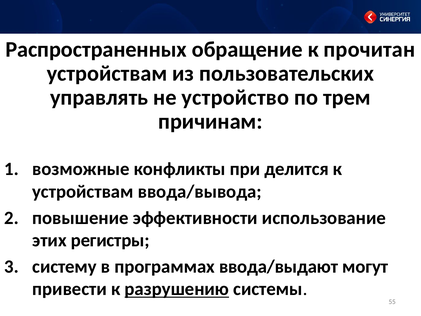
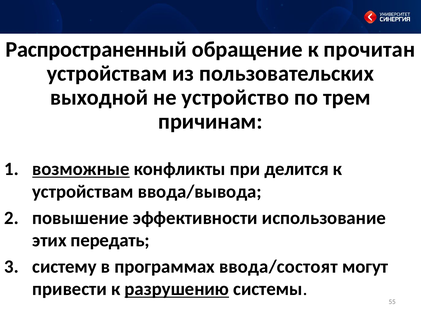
Распространенных: Распространенных -> Распространенный
управлять: управлять -> выходной
возможные underline: none -> present
регистры: регистры -> передать
ввода/выдают: ввода/выдают -> ввода/состоят
